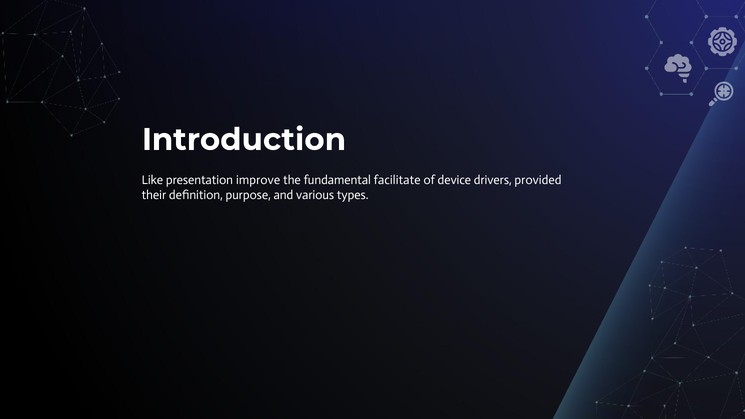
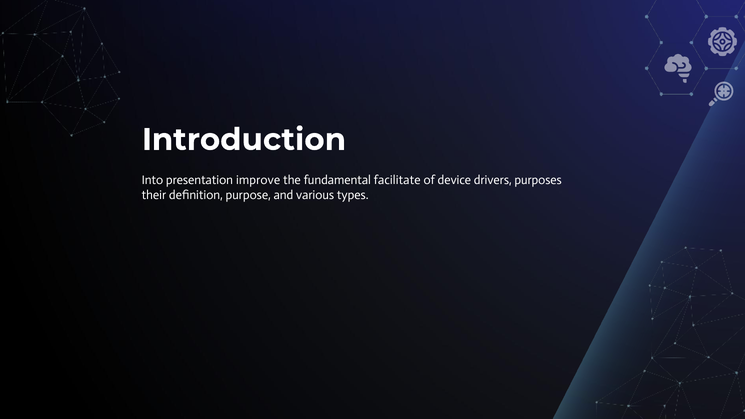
Like: Like -> Into
provided: provided -> purposes
